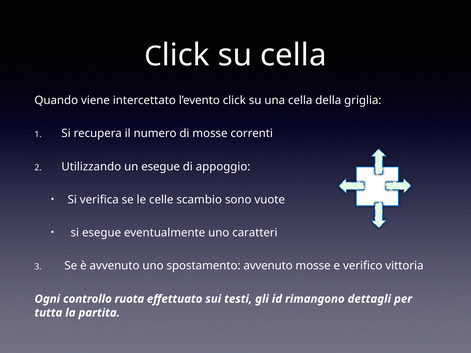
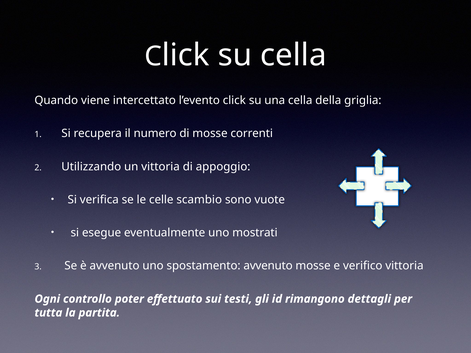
un esegue: esegue -> vittoria
caratteri: caratteri -> mostrati
ruota: ruota -> poter
